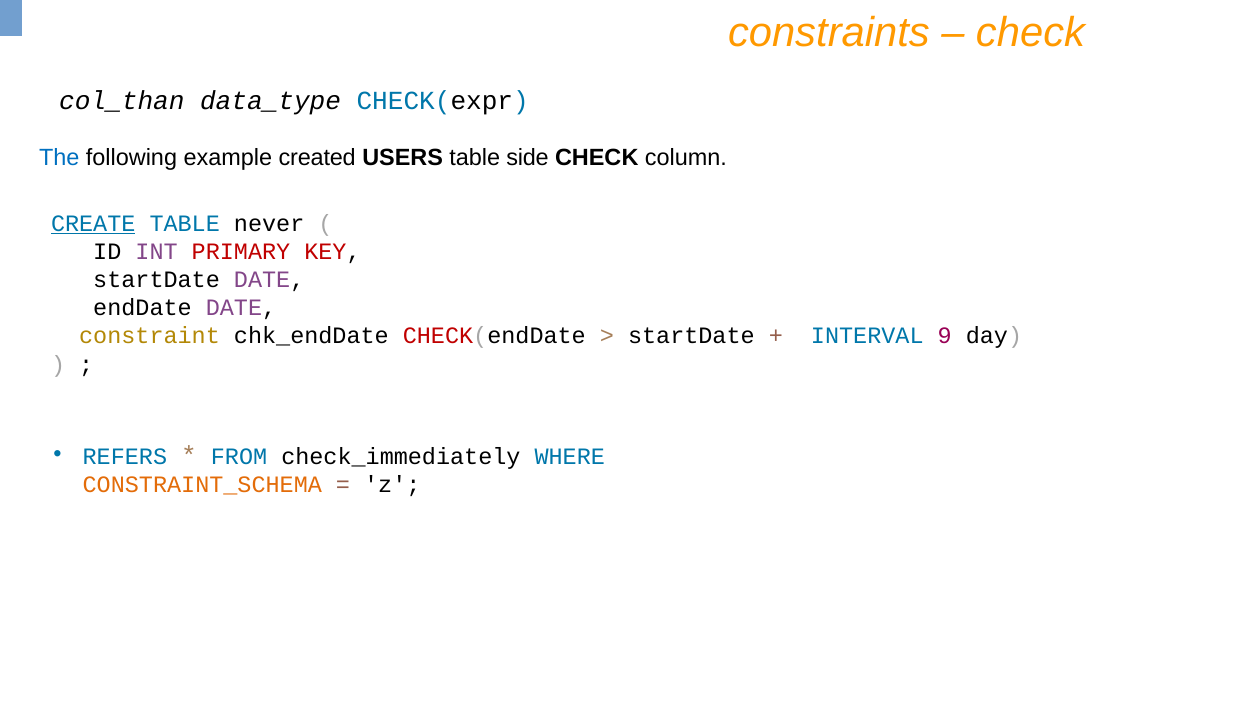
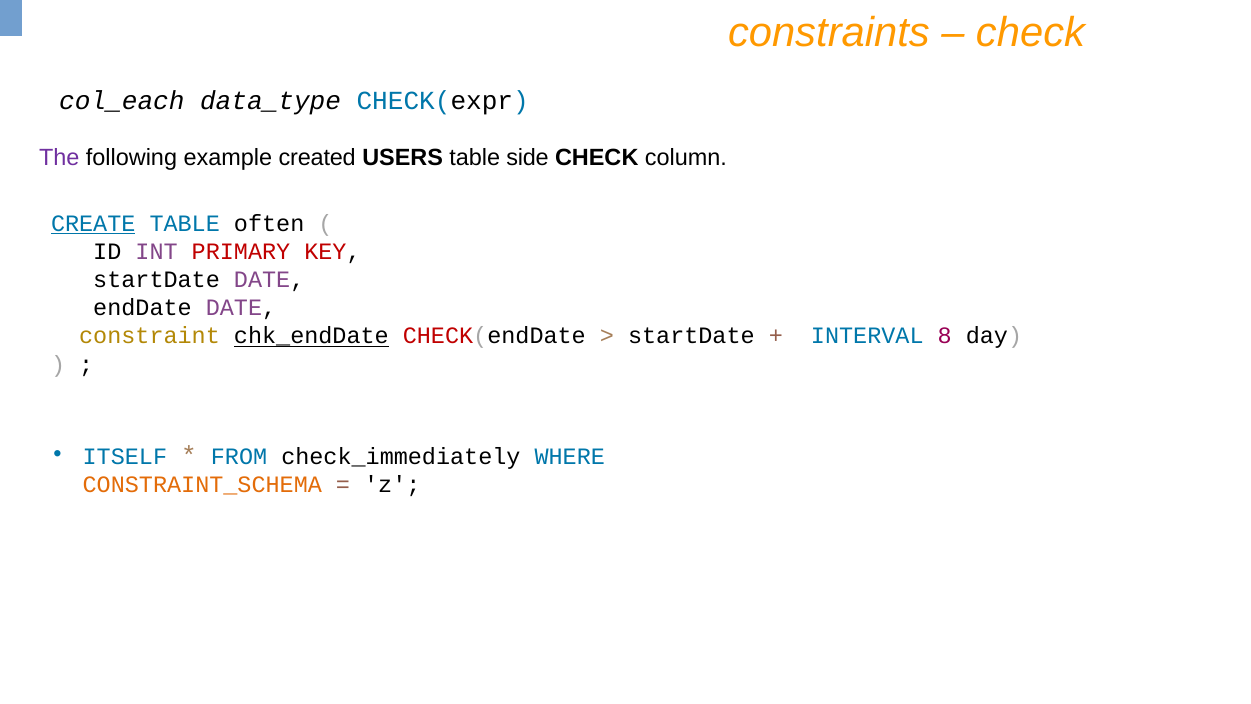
col_than: col_than -> col_each
The colour: blue -> purple
never: never -> often
chk_endDate underline: none -> present
9: 9 -> 8
REFERS: REFERS -> ITSELF
